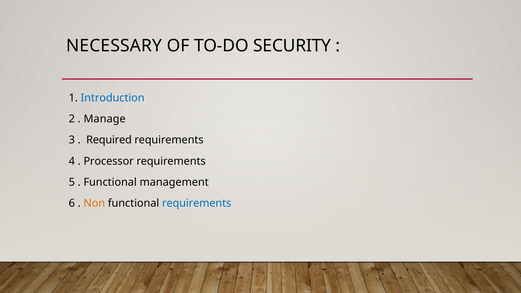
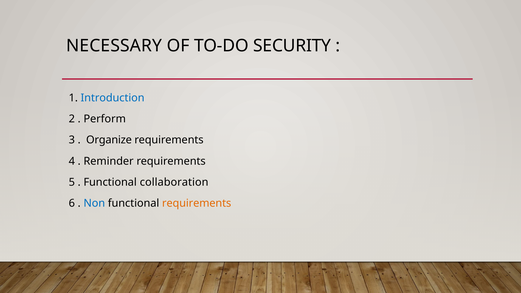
Manage: Manage -> Perform
Required: Required -> Organize
Processor: Processor -> Reminder
management: management -> collaboration
Non colour: orange -> blue
requirements at (197, 203) colour: blue -> orange
